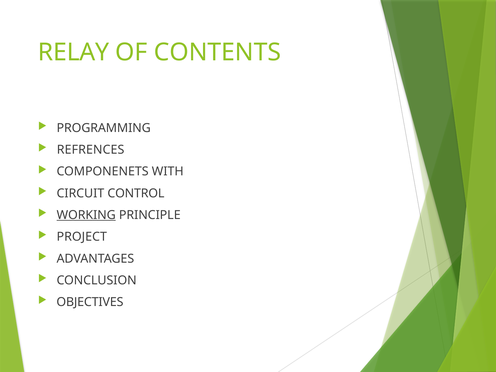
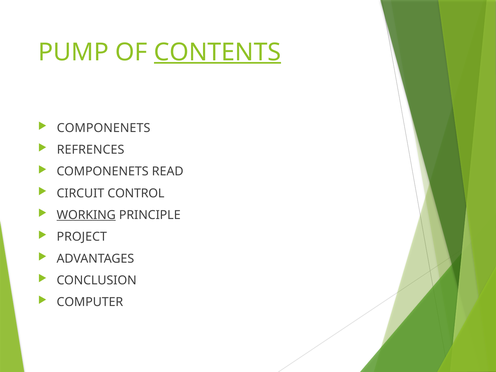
RELAY: RELAY -> PUMP
CONTENTS underline: none -> present
PROGRAMMING at (104, 128): PROGRAMMING -> COMPONENETS
WITH: WITH -> READ
OBJECTIVES: OBJECTIVES -> COMPUTER
